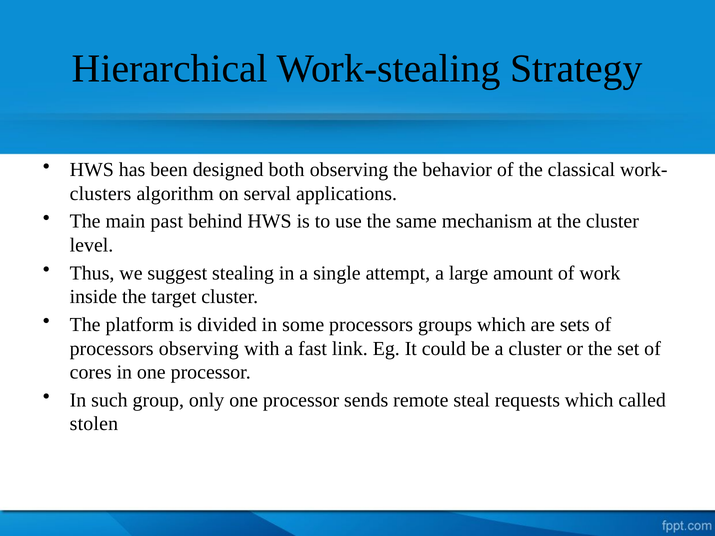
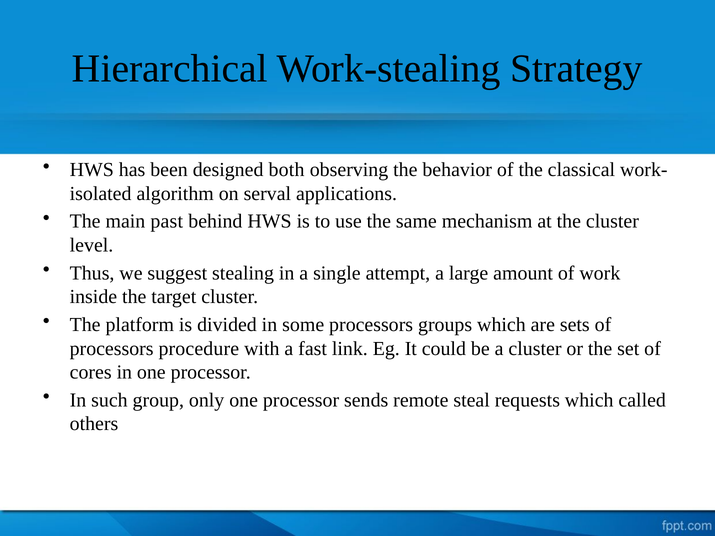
clusters: clusters -> isolated
processors observing: observing -> procedure
stolen: stolen -> others
